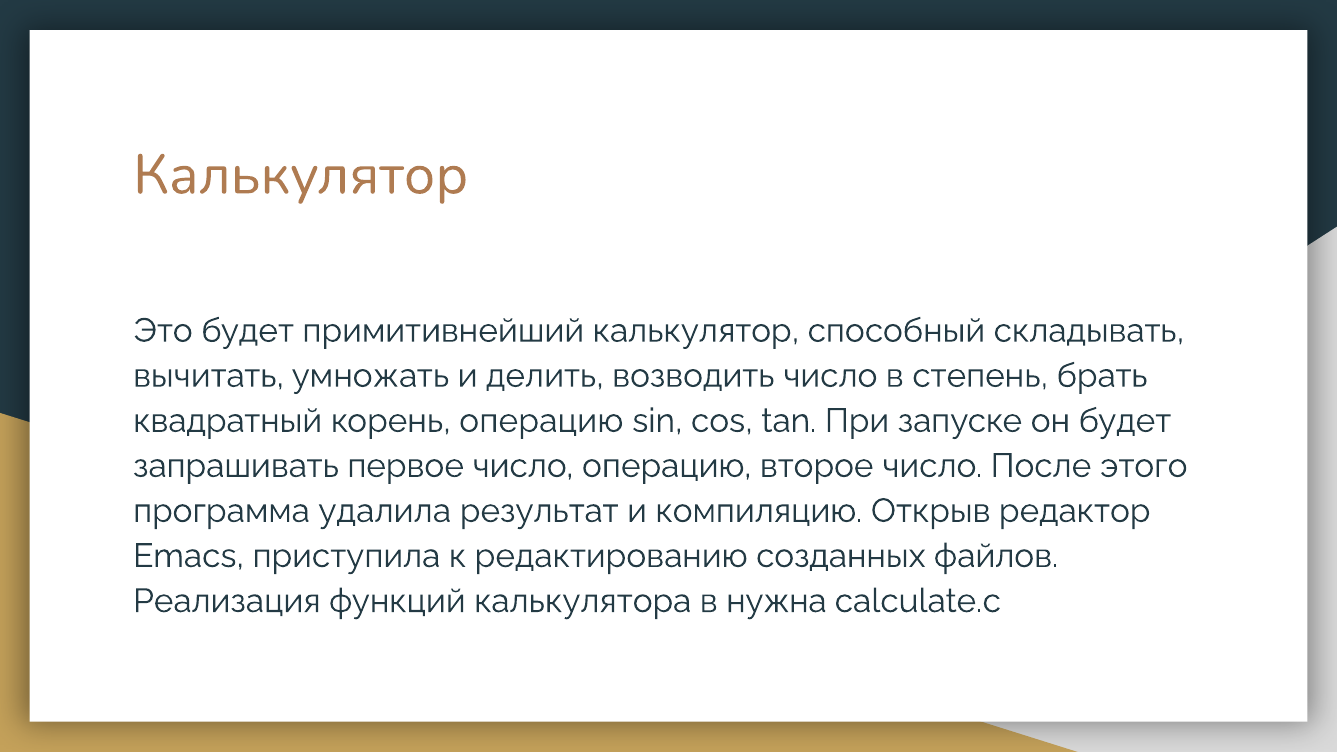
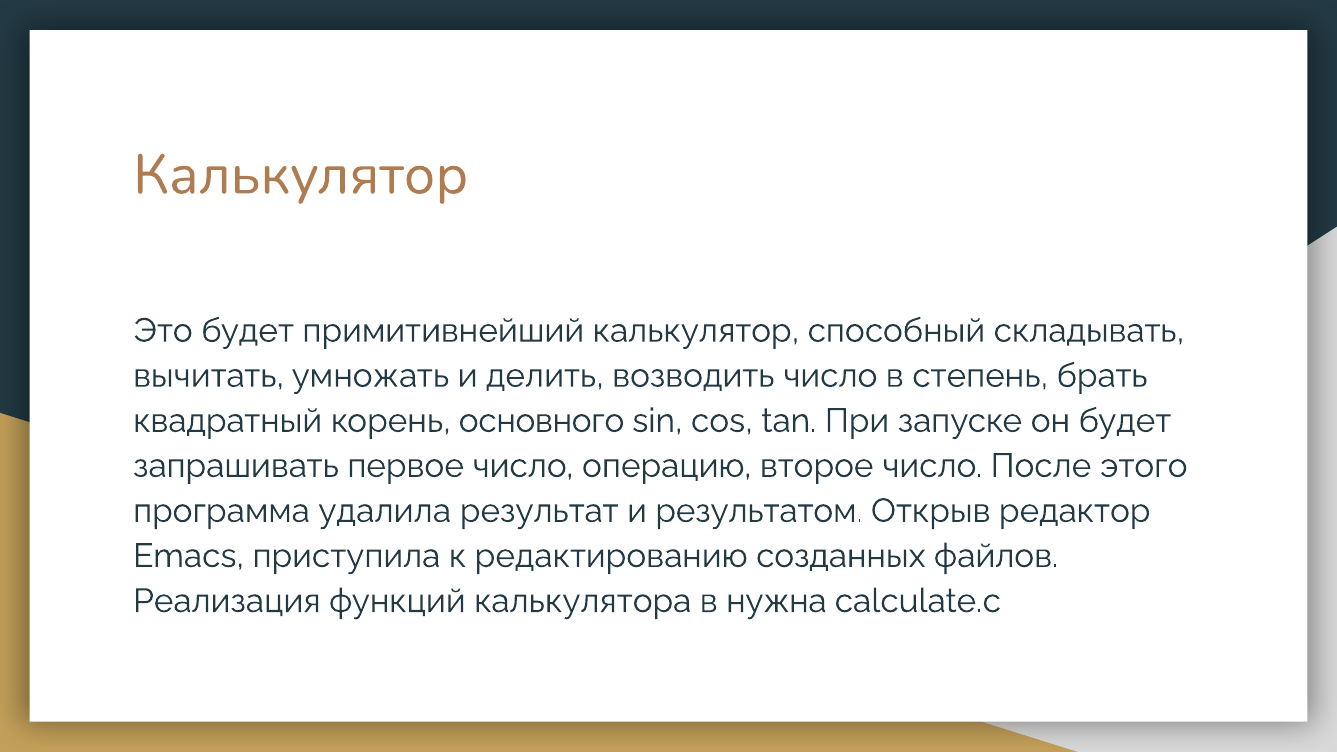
корень операцию: операцию -> основного
компиляцию: компиляцию -> результатом
